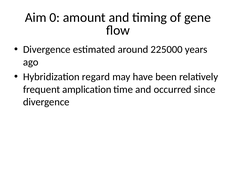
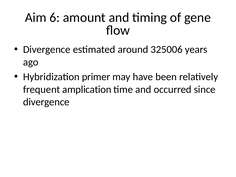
0: 0 -> 6
225000: 225000 -> 325006
regard: regard -> primer
